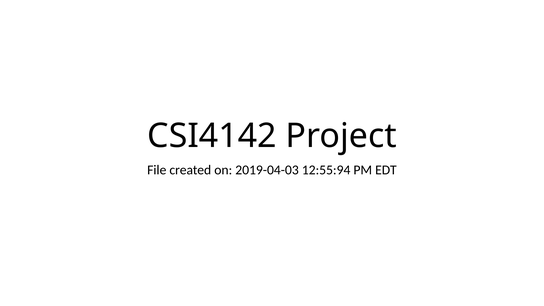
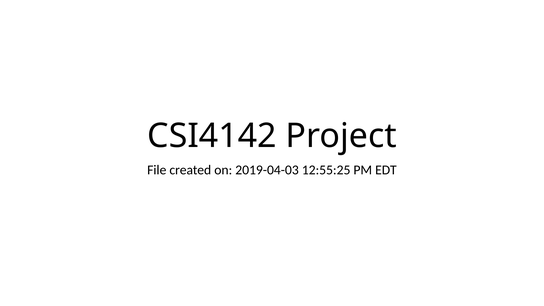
12:55:94: 12:55:94 -> 12:55:25
